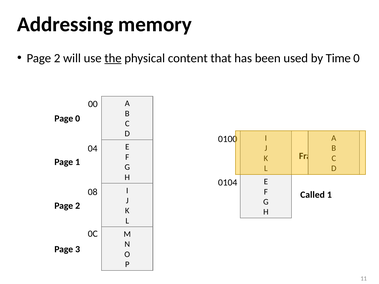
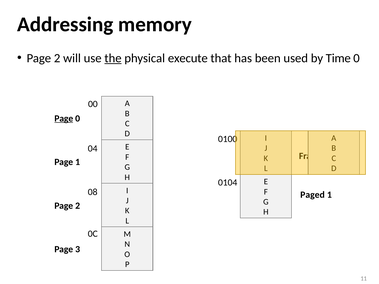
content: content -> execute
Page at (64, 119) underline: none -> present
Called: Called -> Paged
